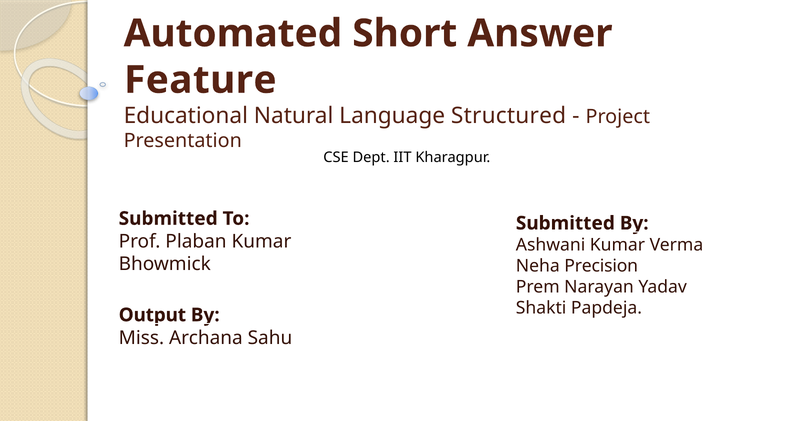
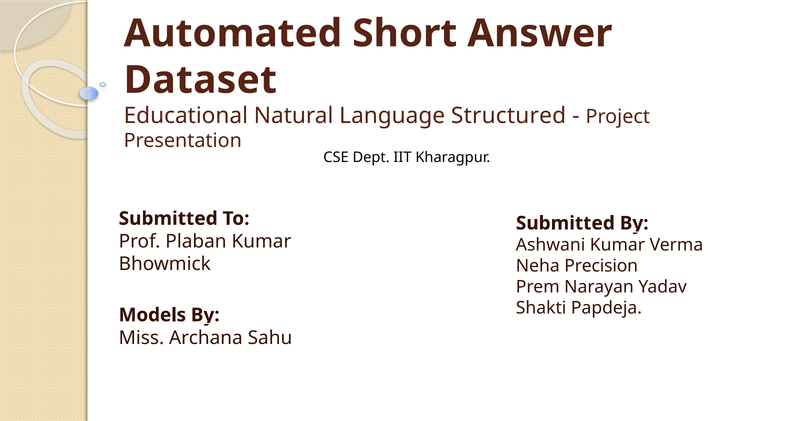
Feature: Feature -> Dataset
Output: Output -> Models
